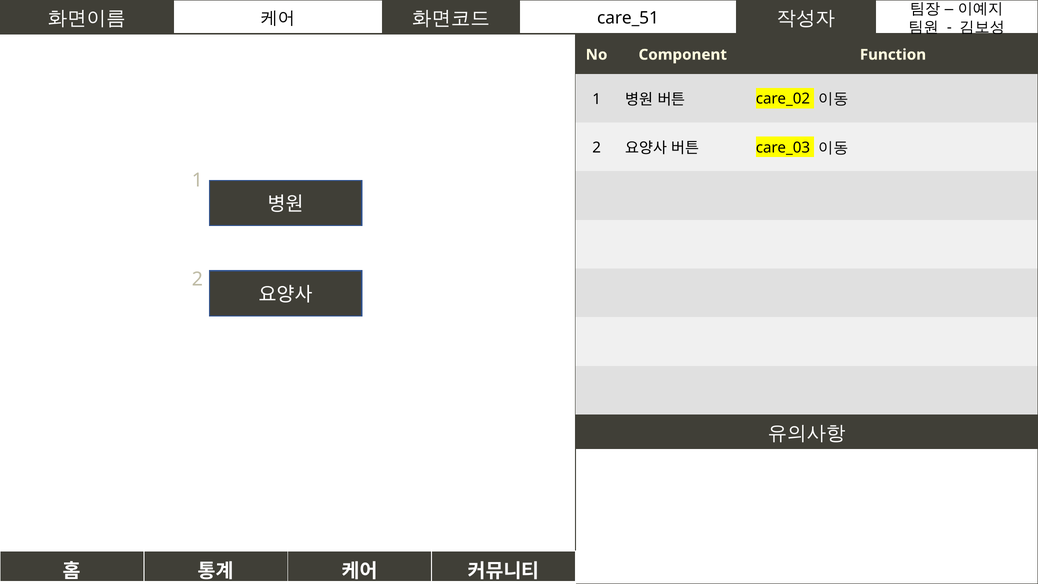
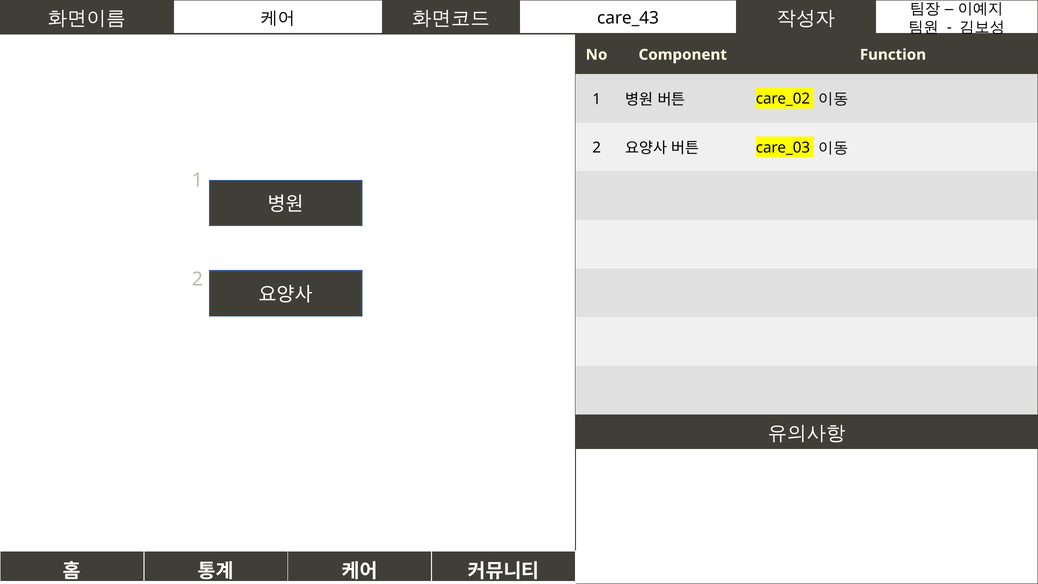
care_51: care_51 -> care_43
